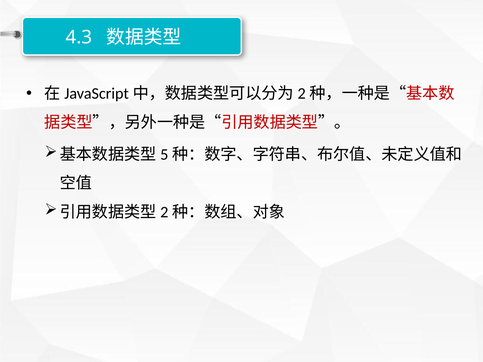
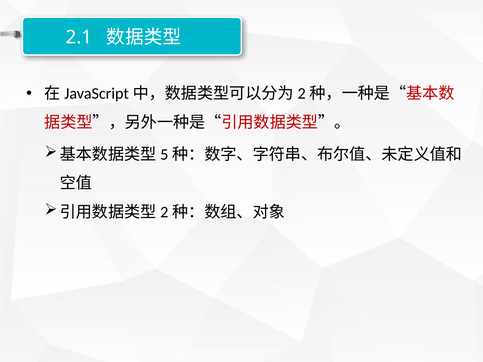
4.3: 4.3 -> 2.1
